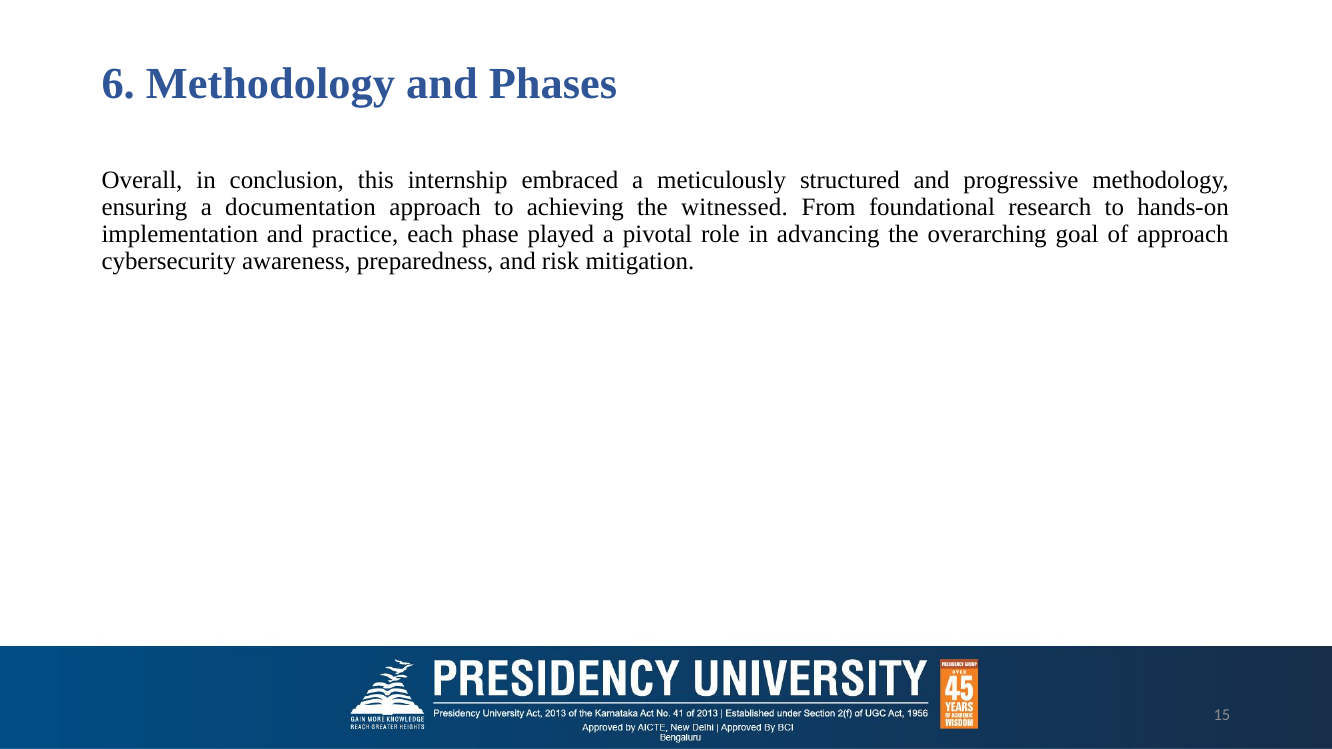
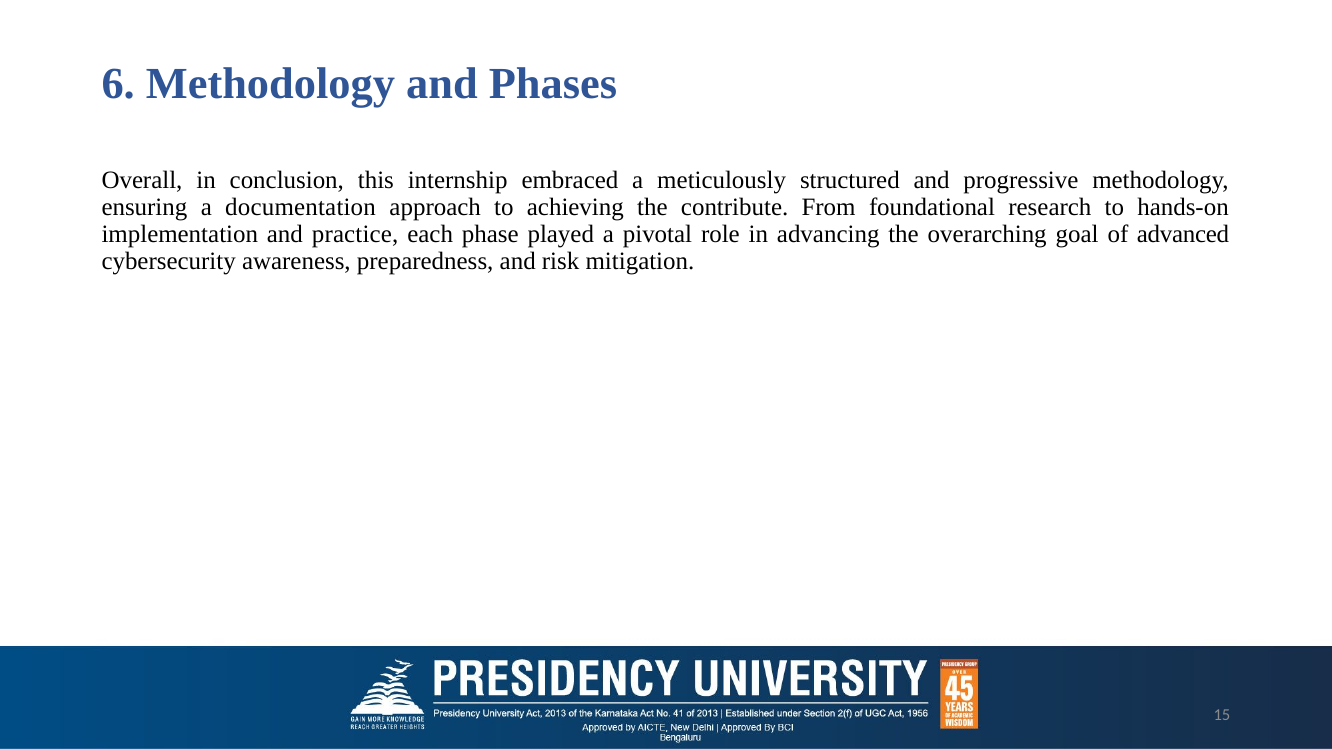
witnessed: witnessed -> contribute
of approach: approach -> advanced
